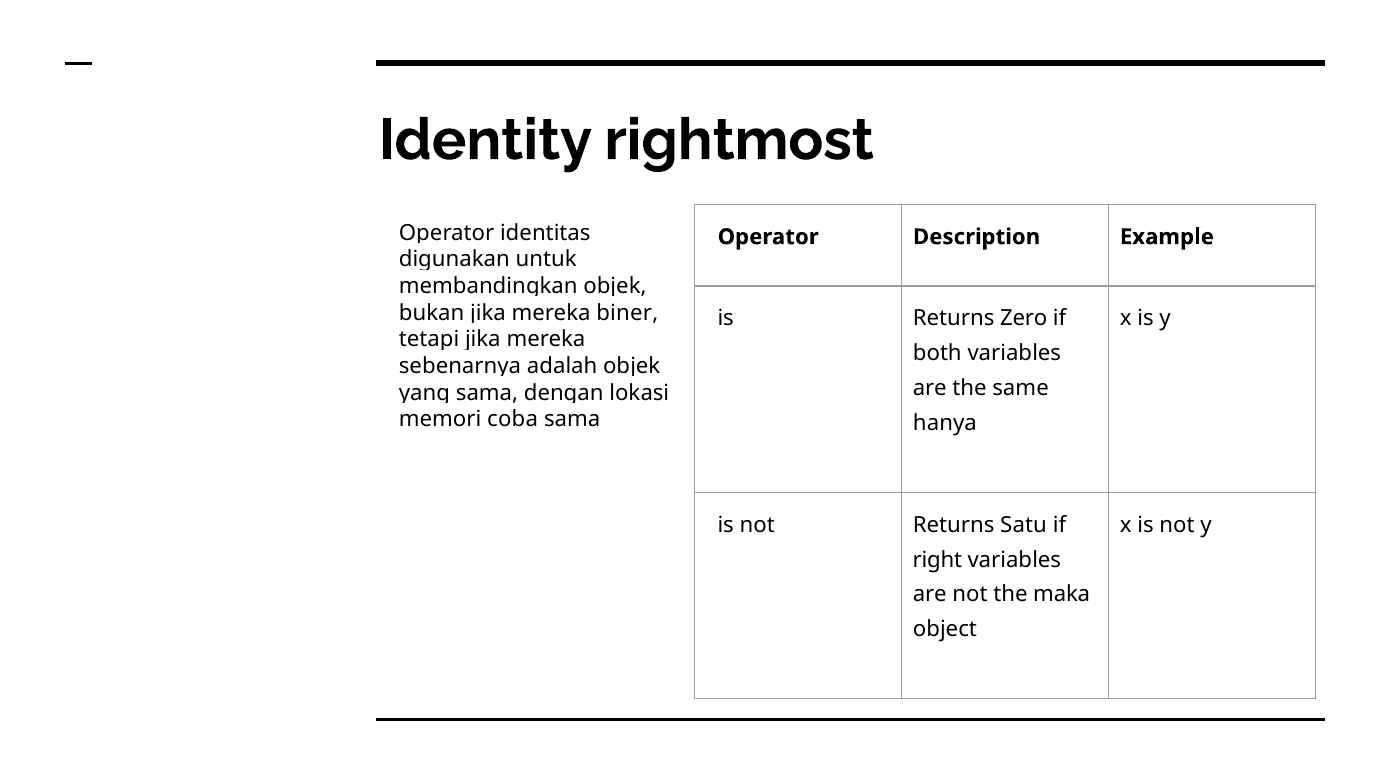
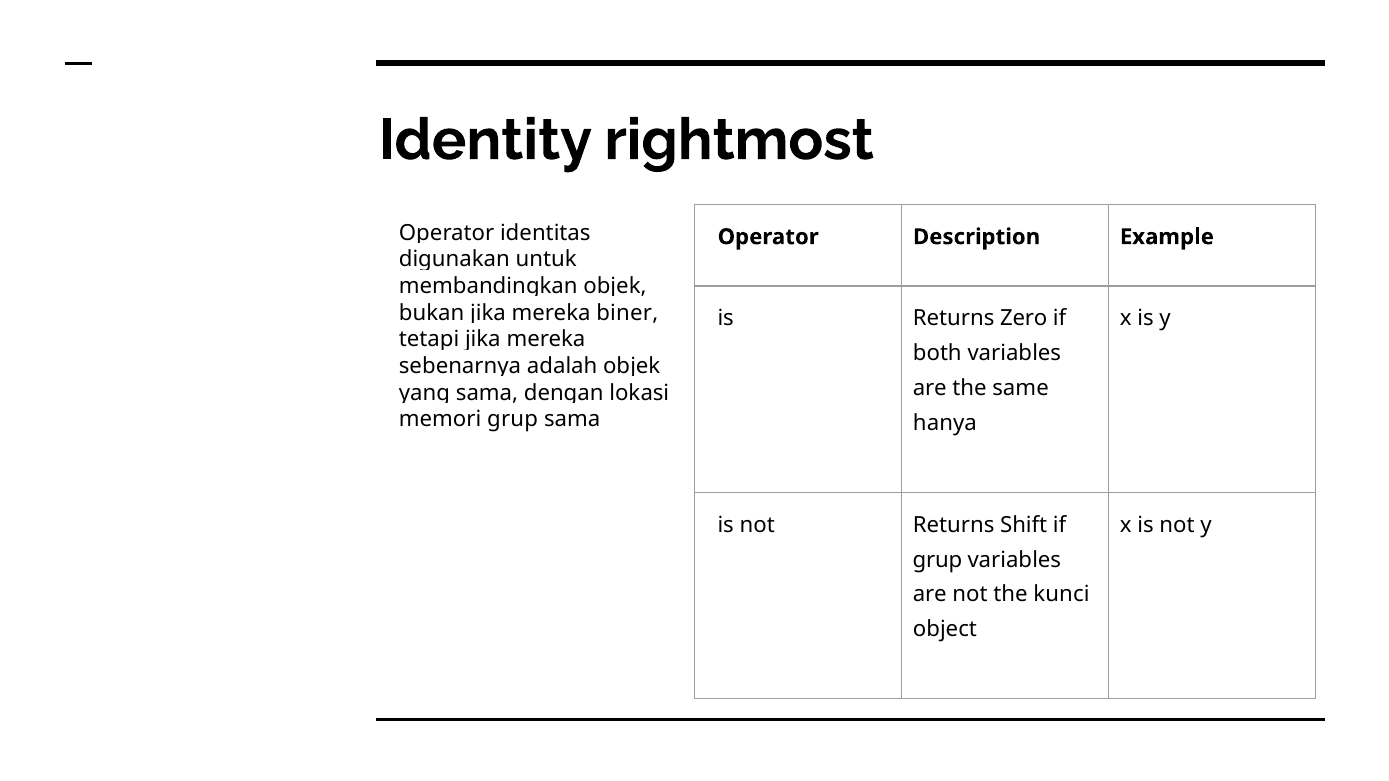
memori coba: coba -> grup
Satu: Satu -> Shift
right at (937, 560): right -> grup
maka: maka -> kunci
